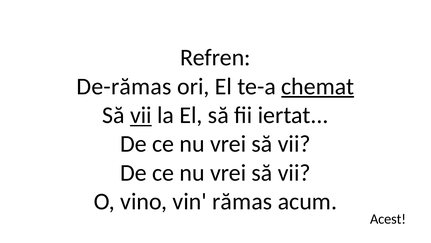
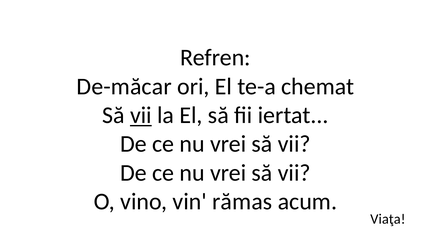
De-rămas: De-rămas -> De-măcar
chemat underline: present -> none
Acest: Acest -> Viaţa
